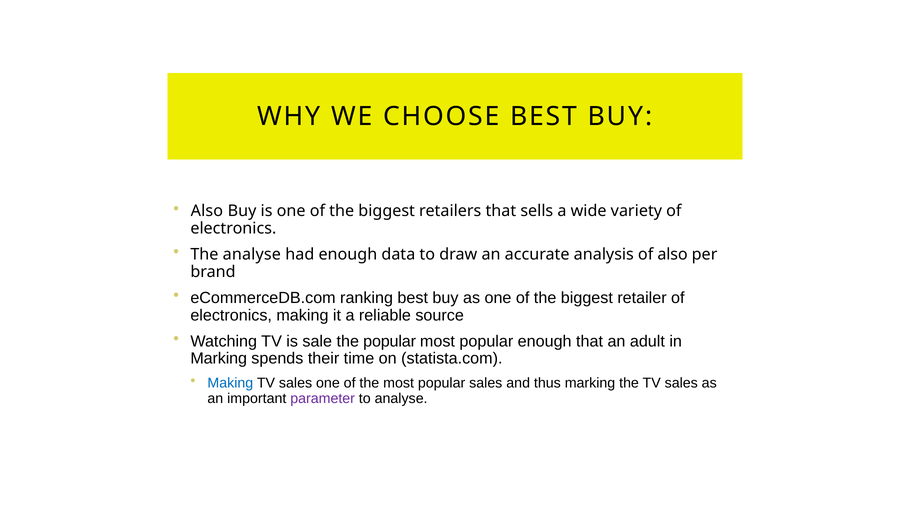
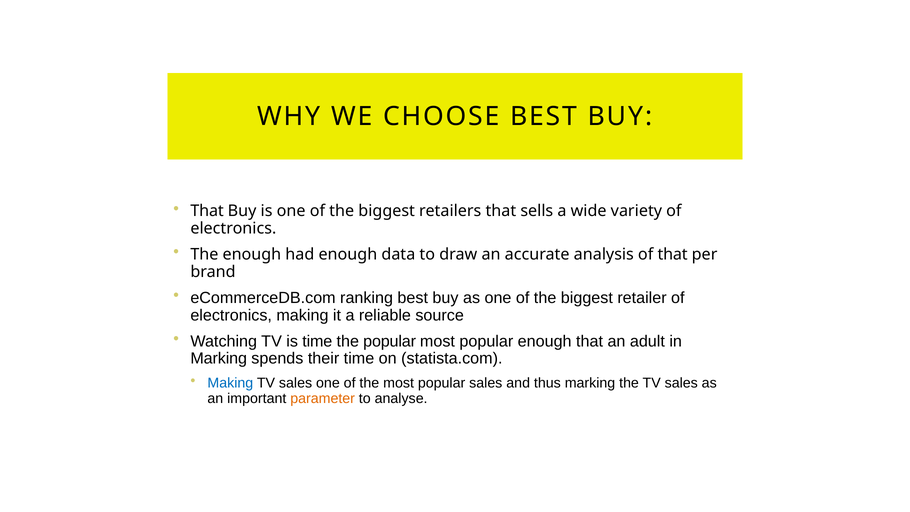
Also at (207, 211): Also -> That
The analyse: analyse -> enough
of also: also -> that
is sale: sale -> time
parameter colour: purple -> orange
